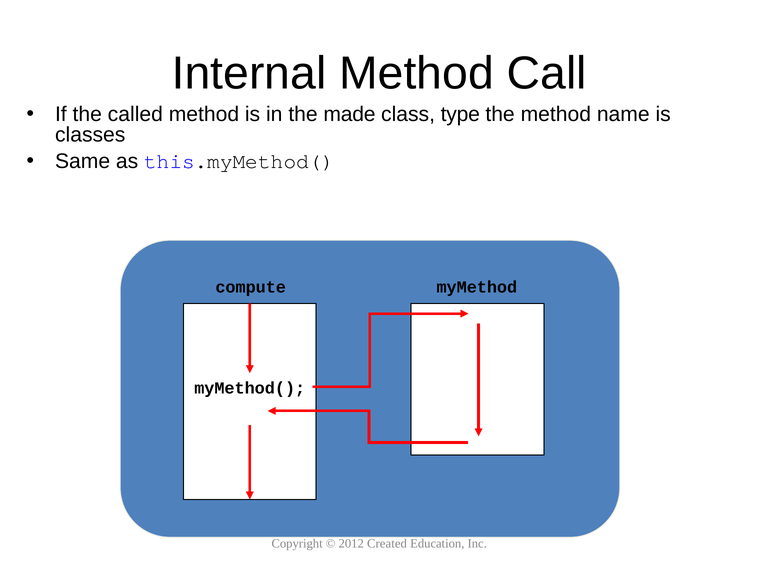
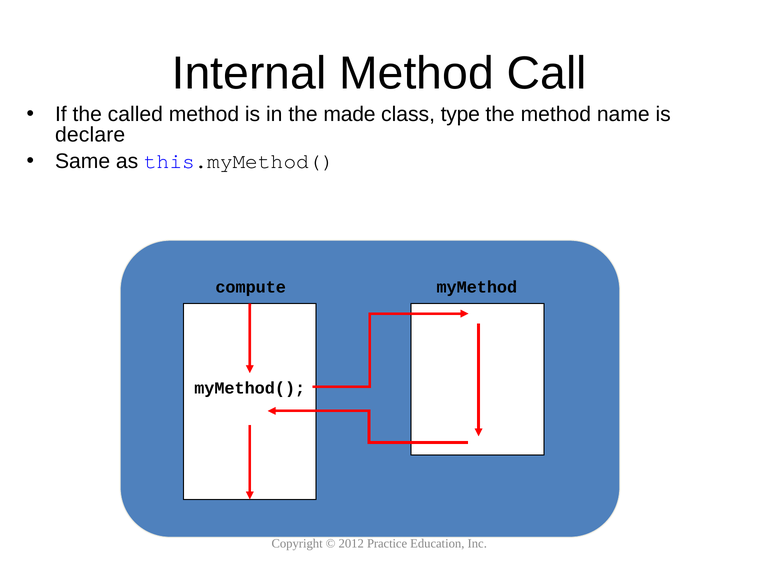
classes: classes -> declare
Created: Created -> Practice
